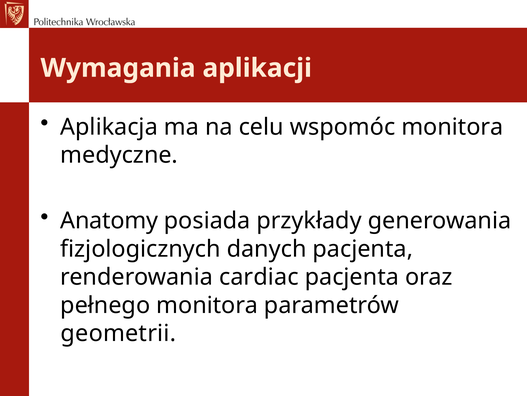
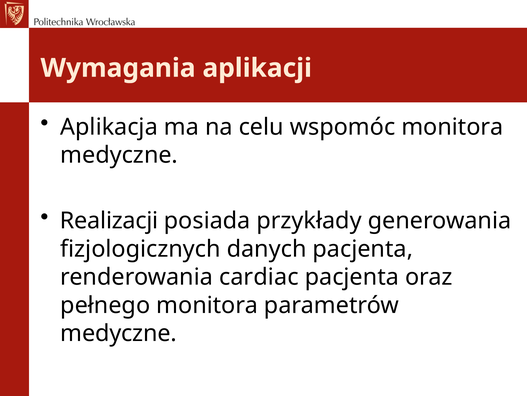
Anatomy: Anatomy -> Realizacji
geometrii at (118, 333): geometrii -> medyczne
